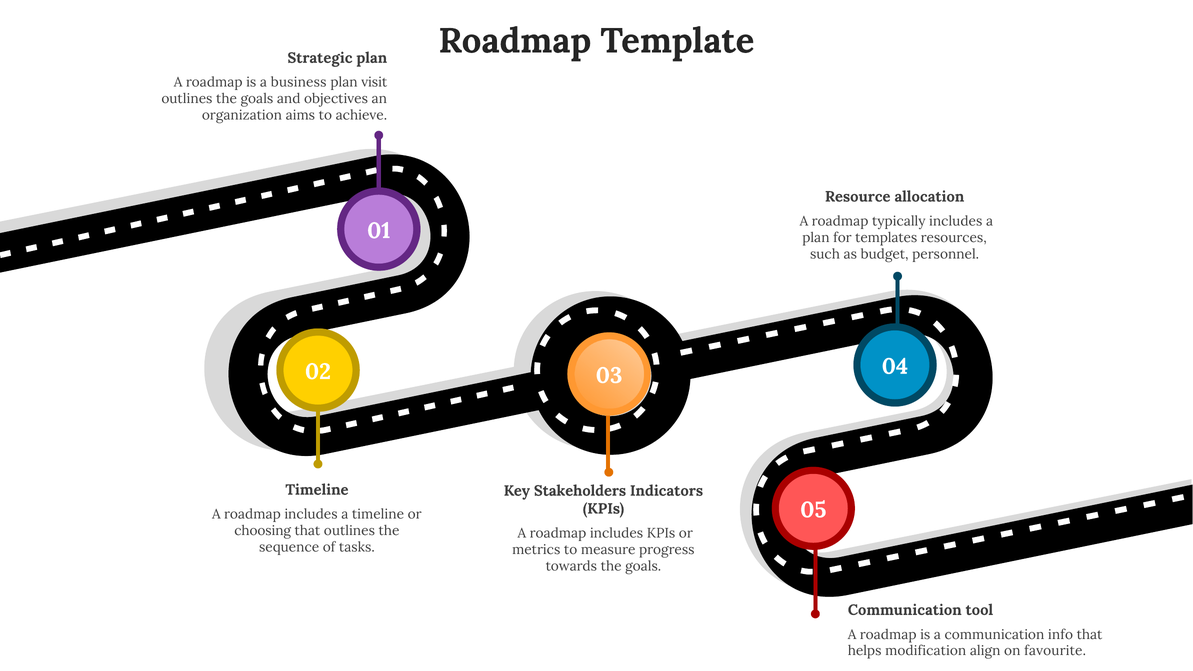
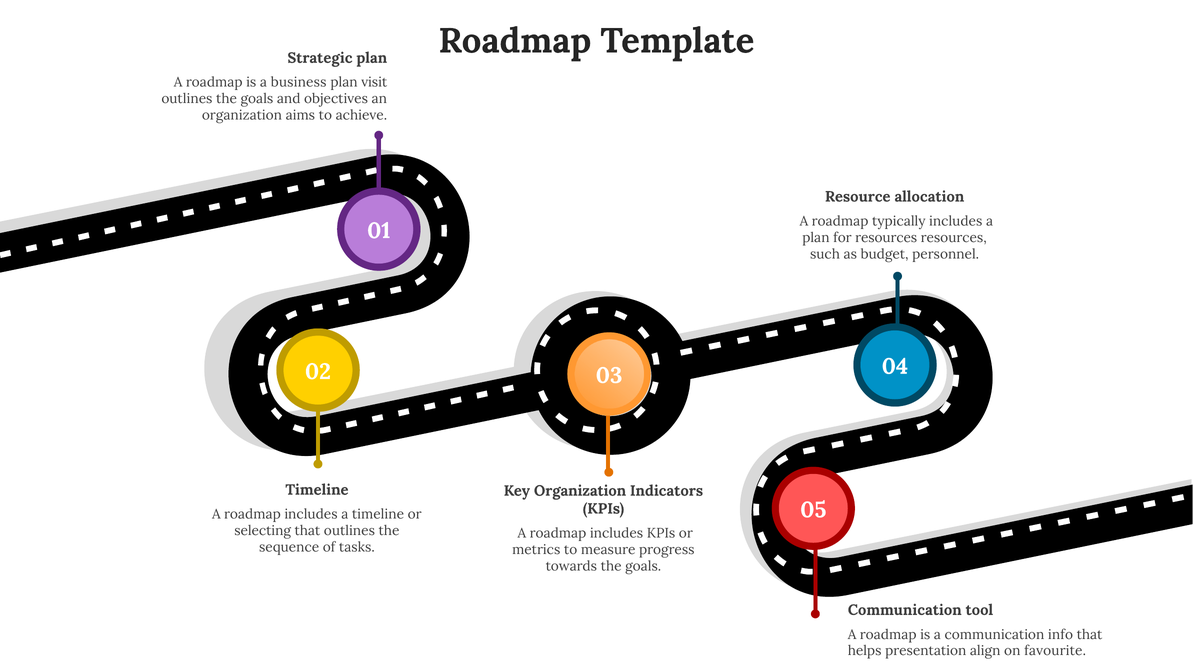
for templates: templates -> resources
Key Stakeholders: Stakeholders -> Organization
choosing: choosing -> selecting
modification: modification -> presentation
